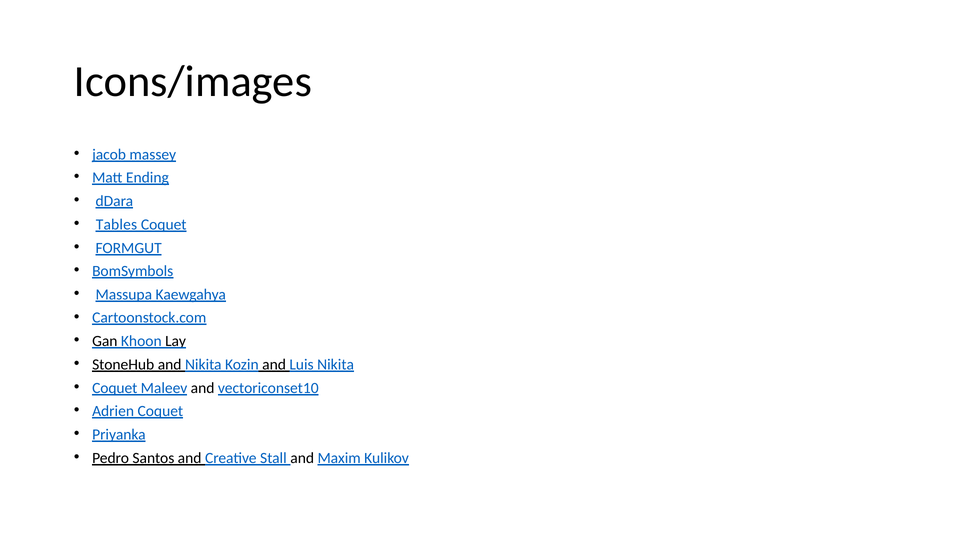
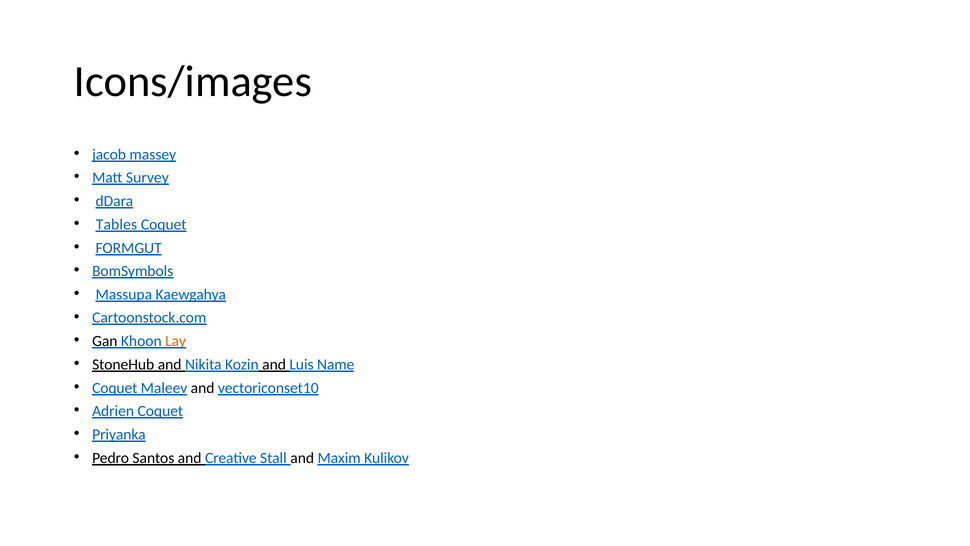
Ending: Ending -> Survey
Lay colour: black -> orange
Luis Nikita: Nikita -> Name
